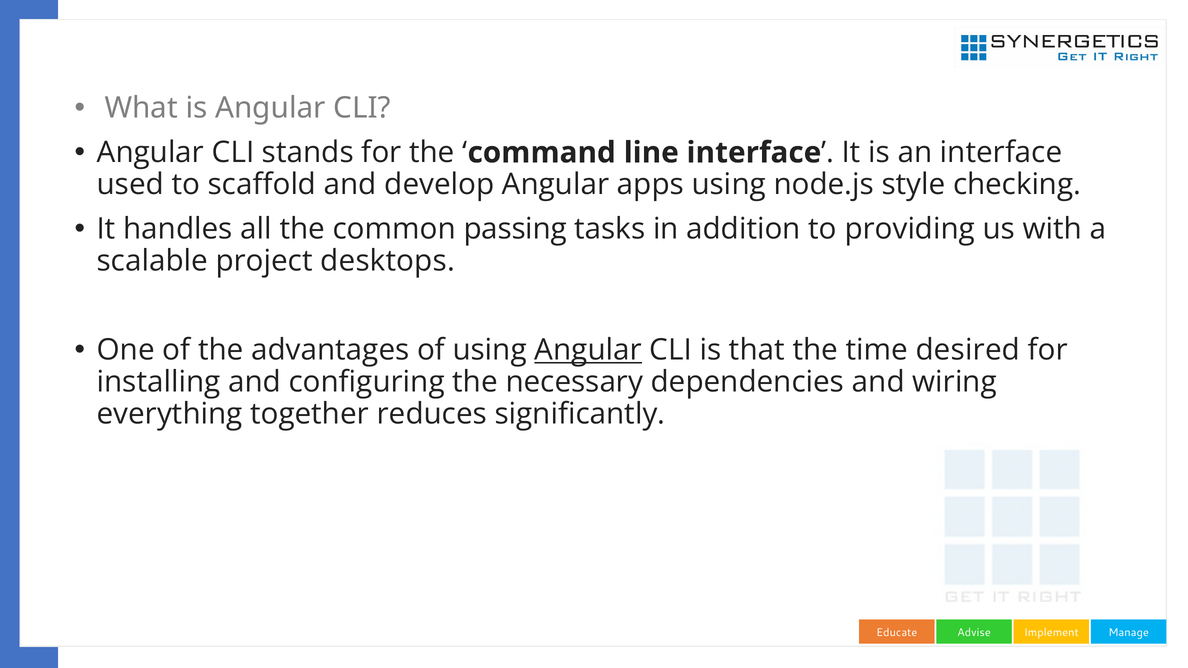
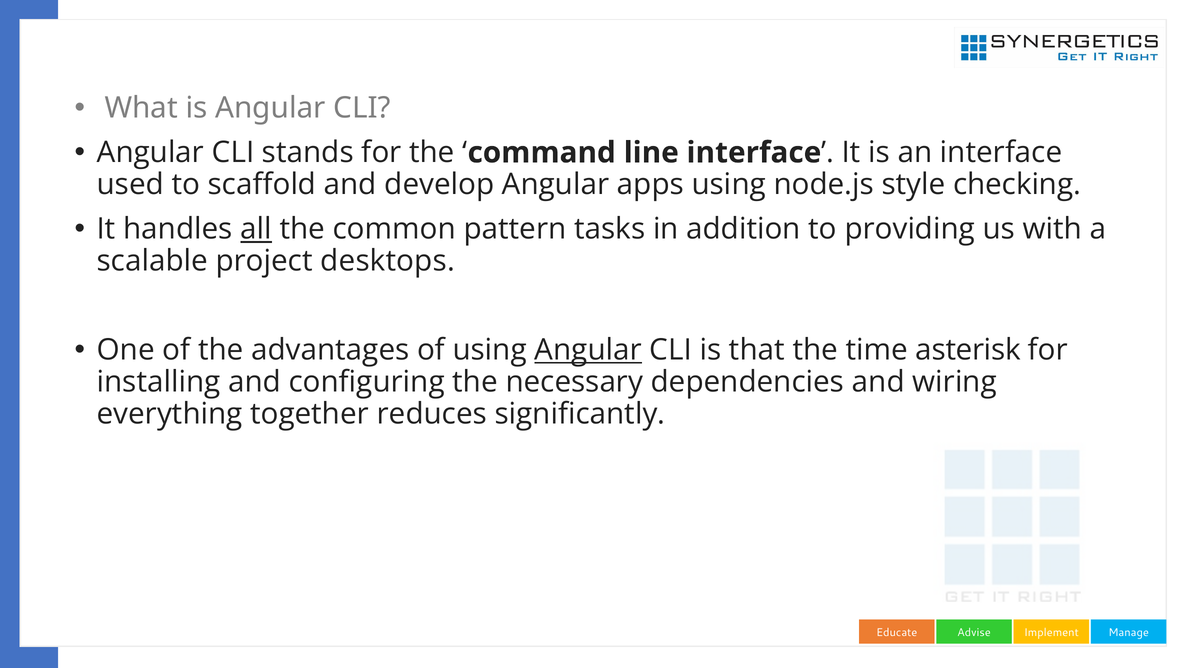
all underline: none -> present
passing: passing -> pattern
desired: desired -> asterisk
